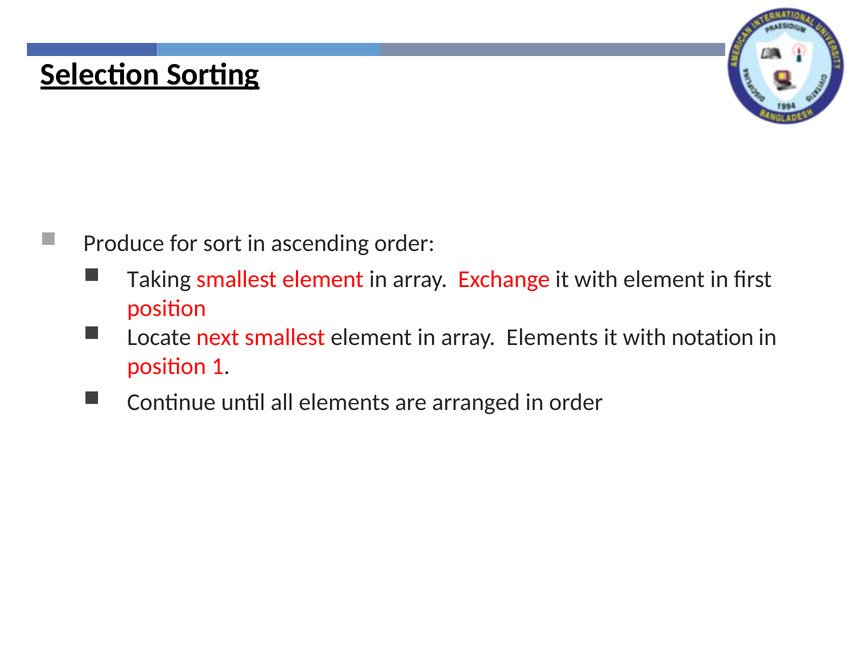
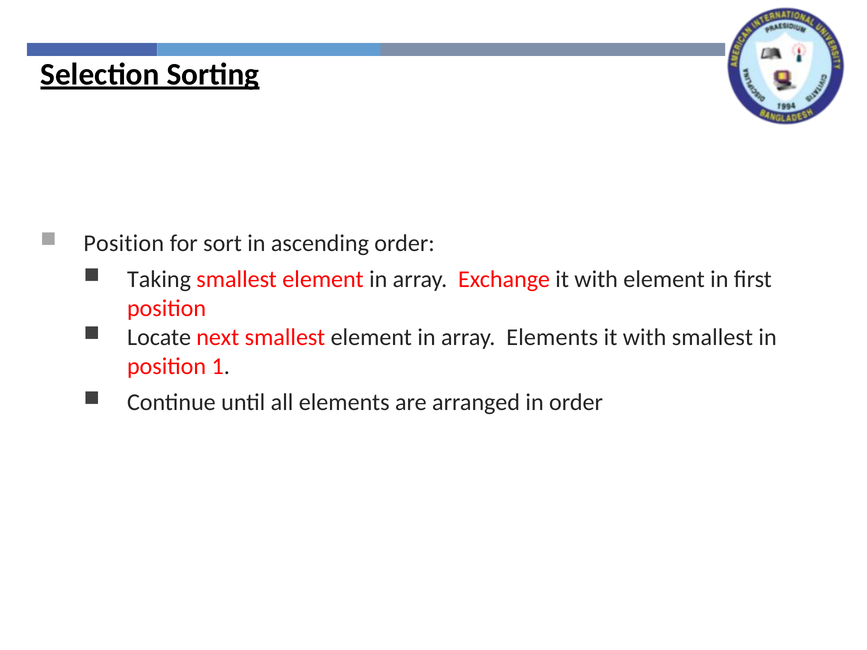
Produce at (124, 243): Produce -> Position
with notation: notation -> smallest
